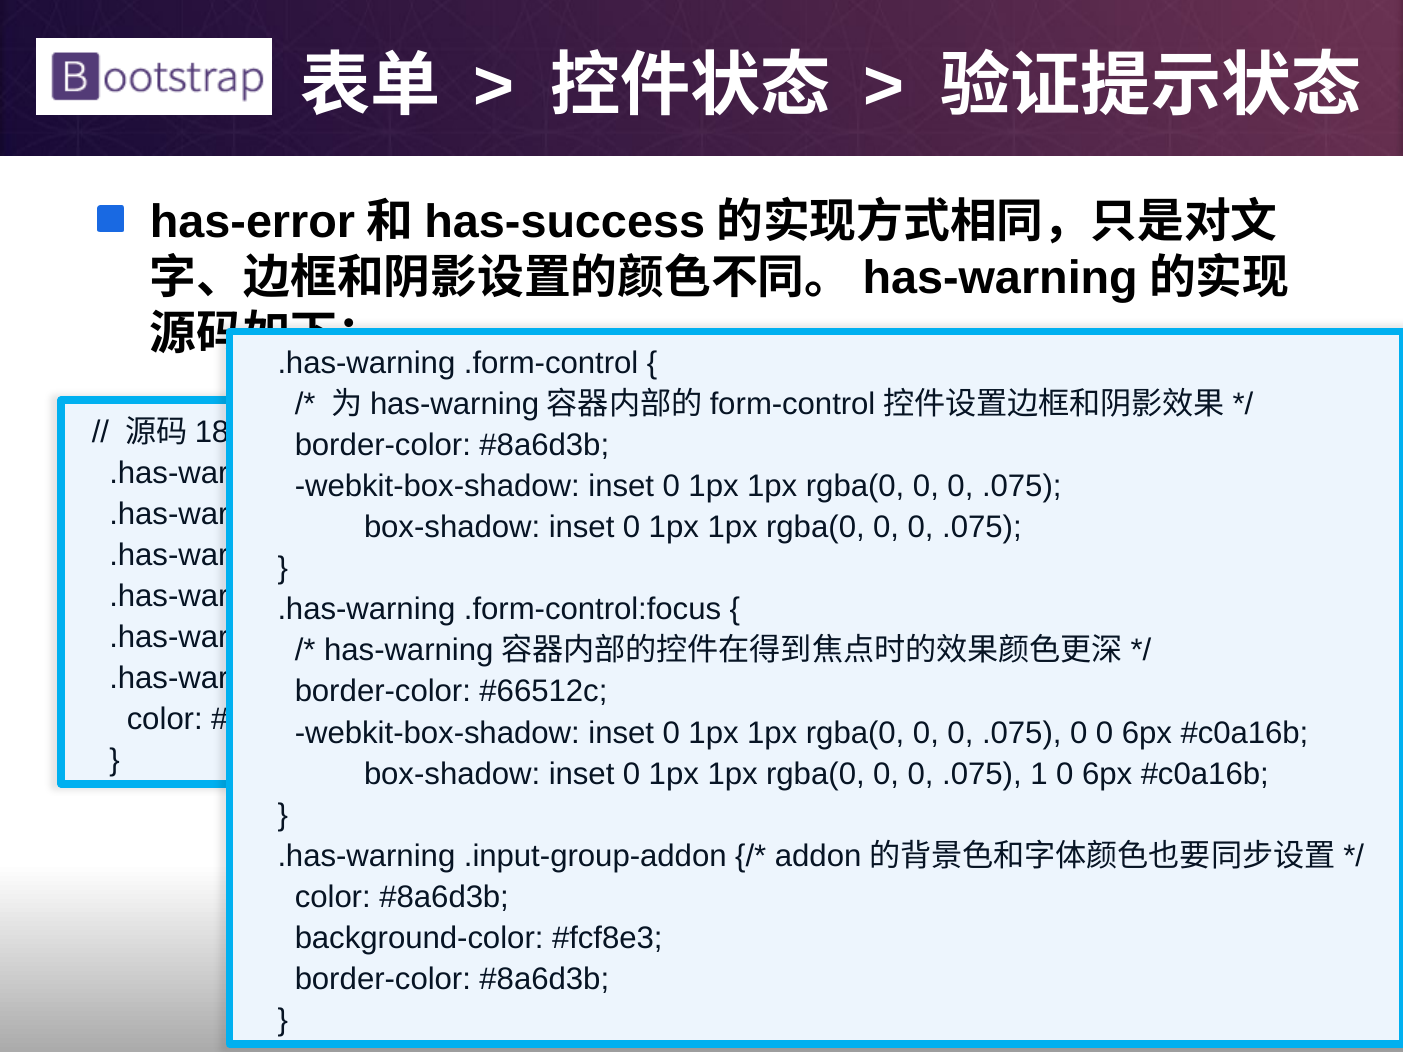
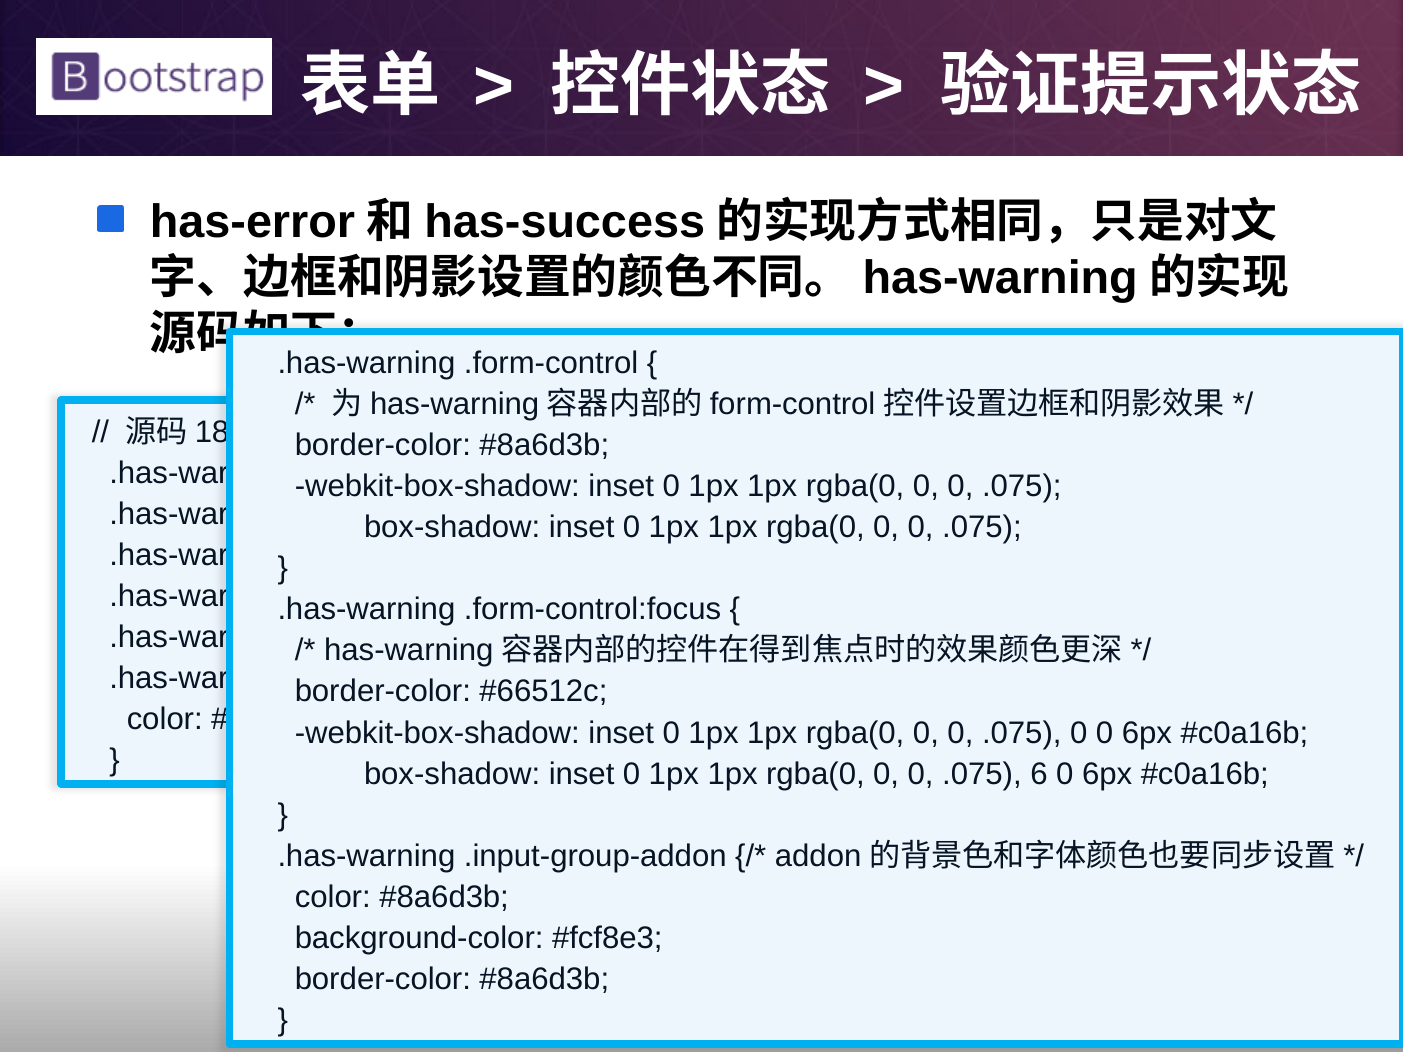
1: 1 -> 6
